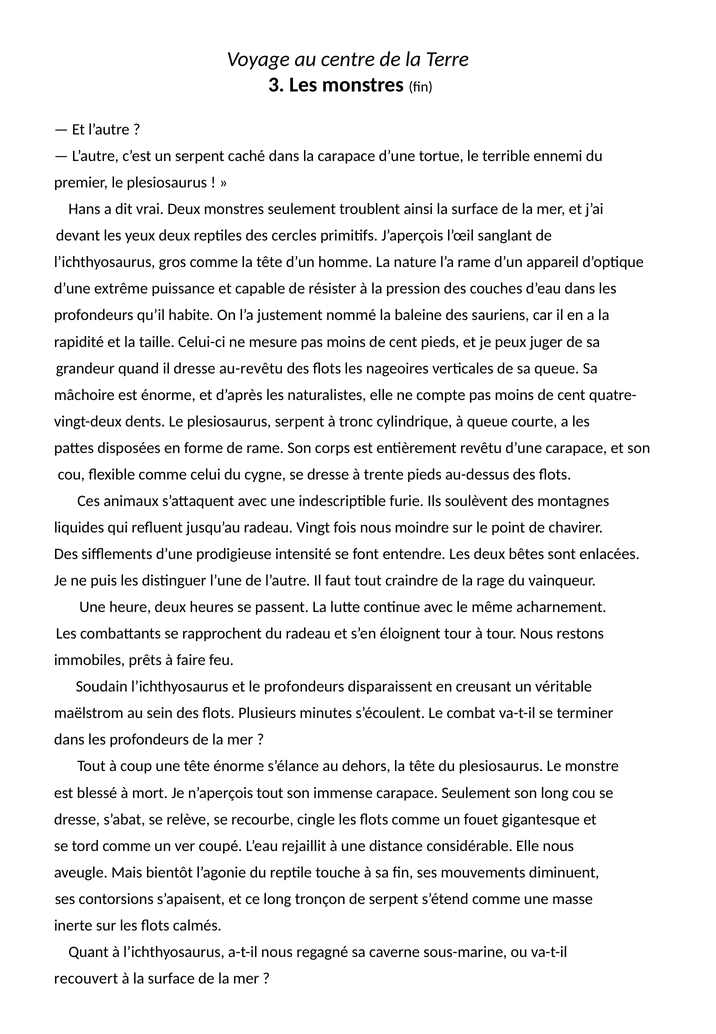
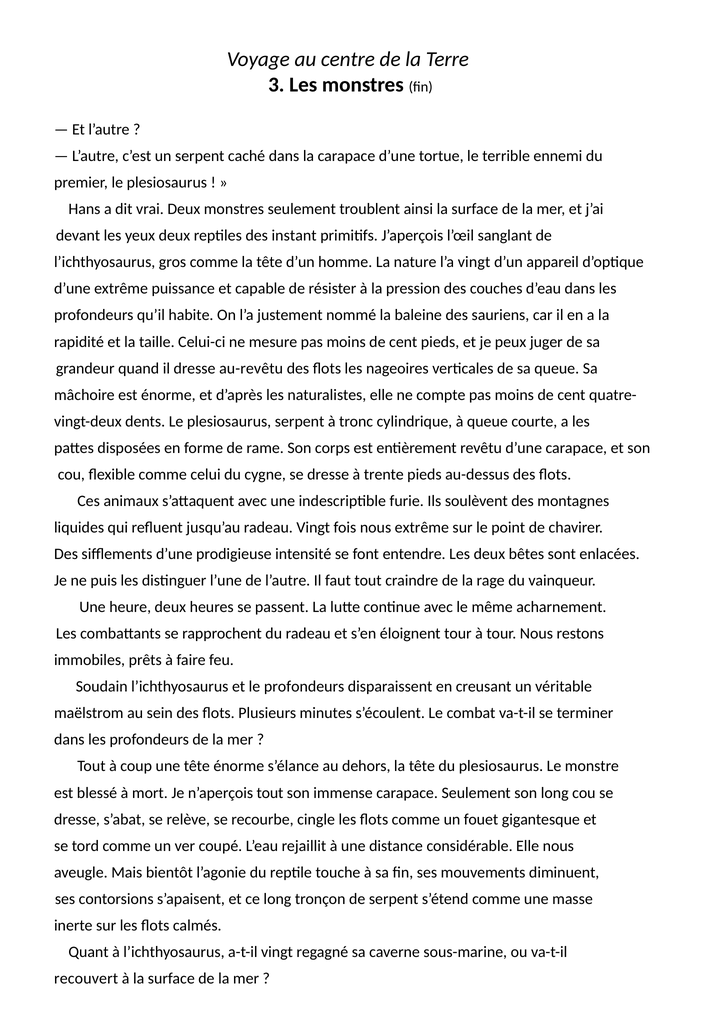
cercles: cercles -> instant
l’a rame: rame -> vingt
nous moindre: moindre -> extrême
a-t-il nous: nous -> vingt
